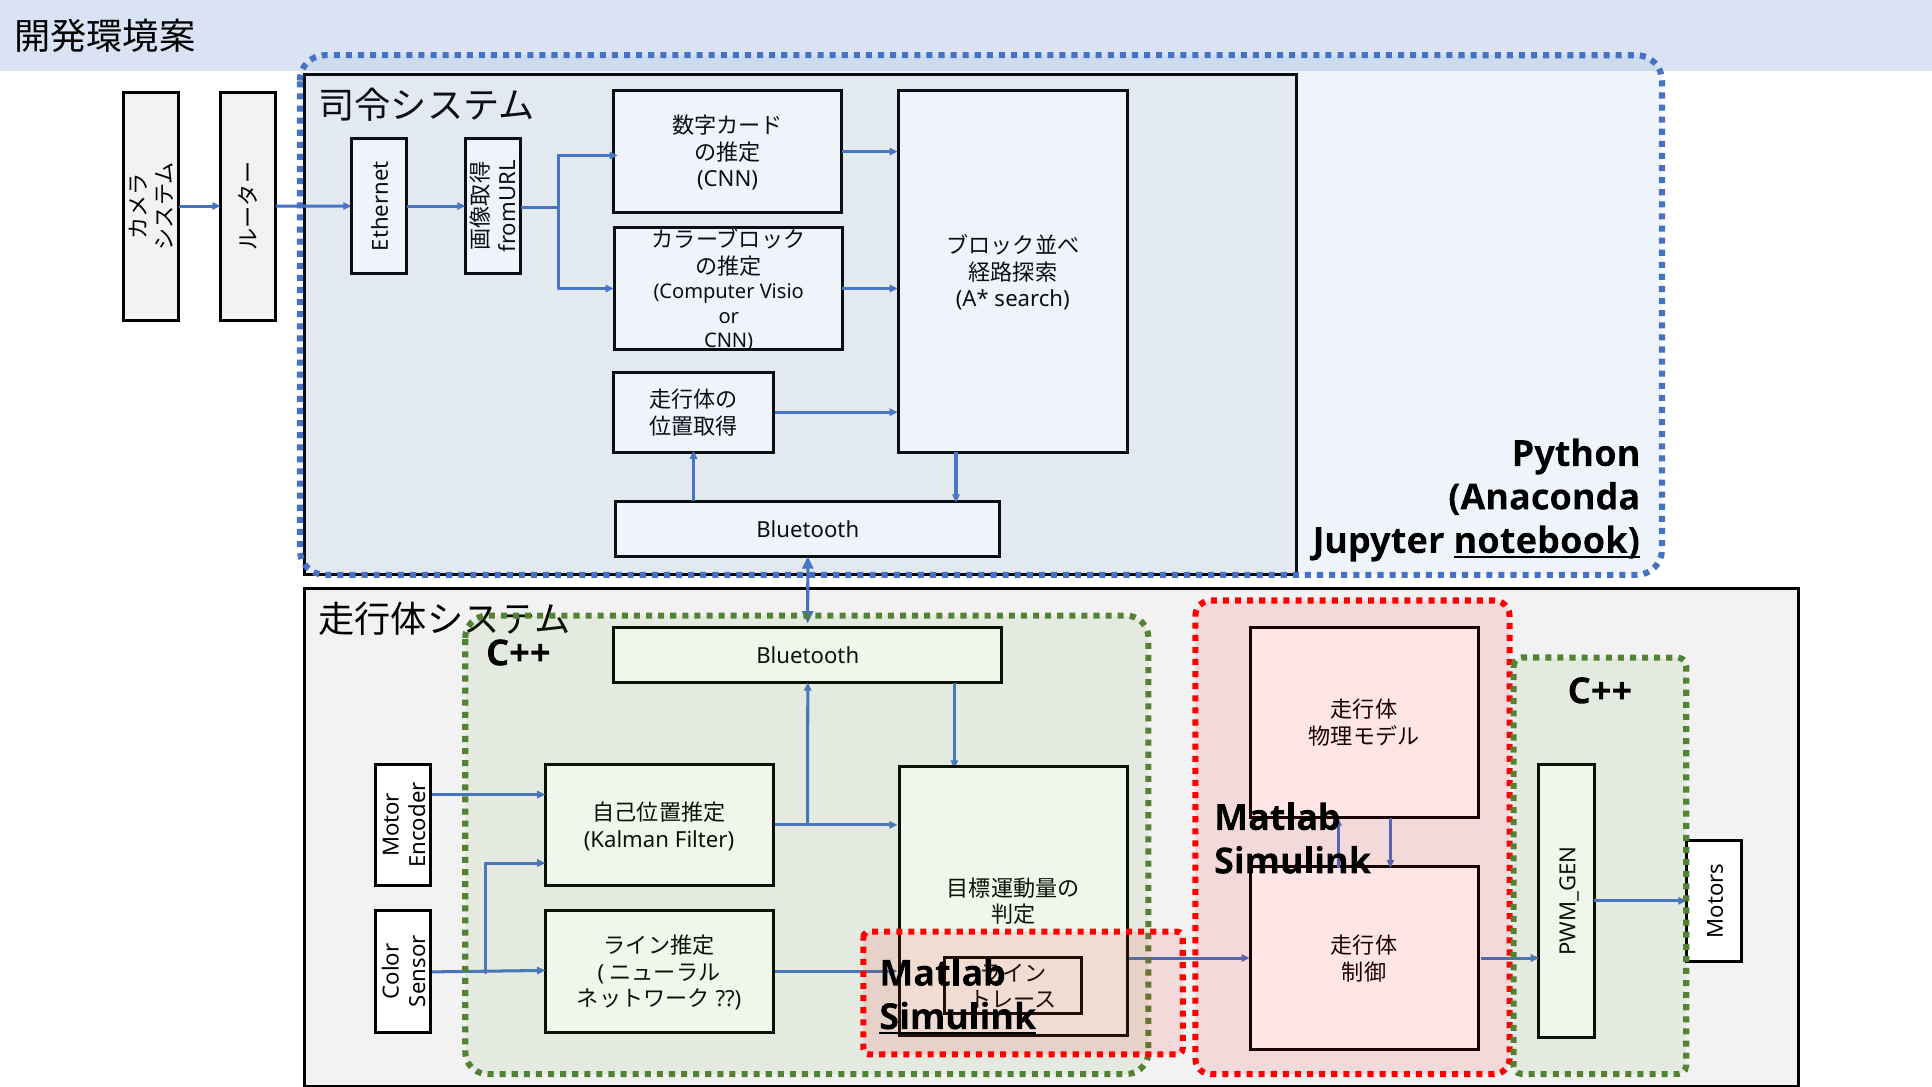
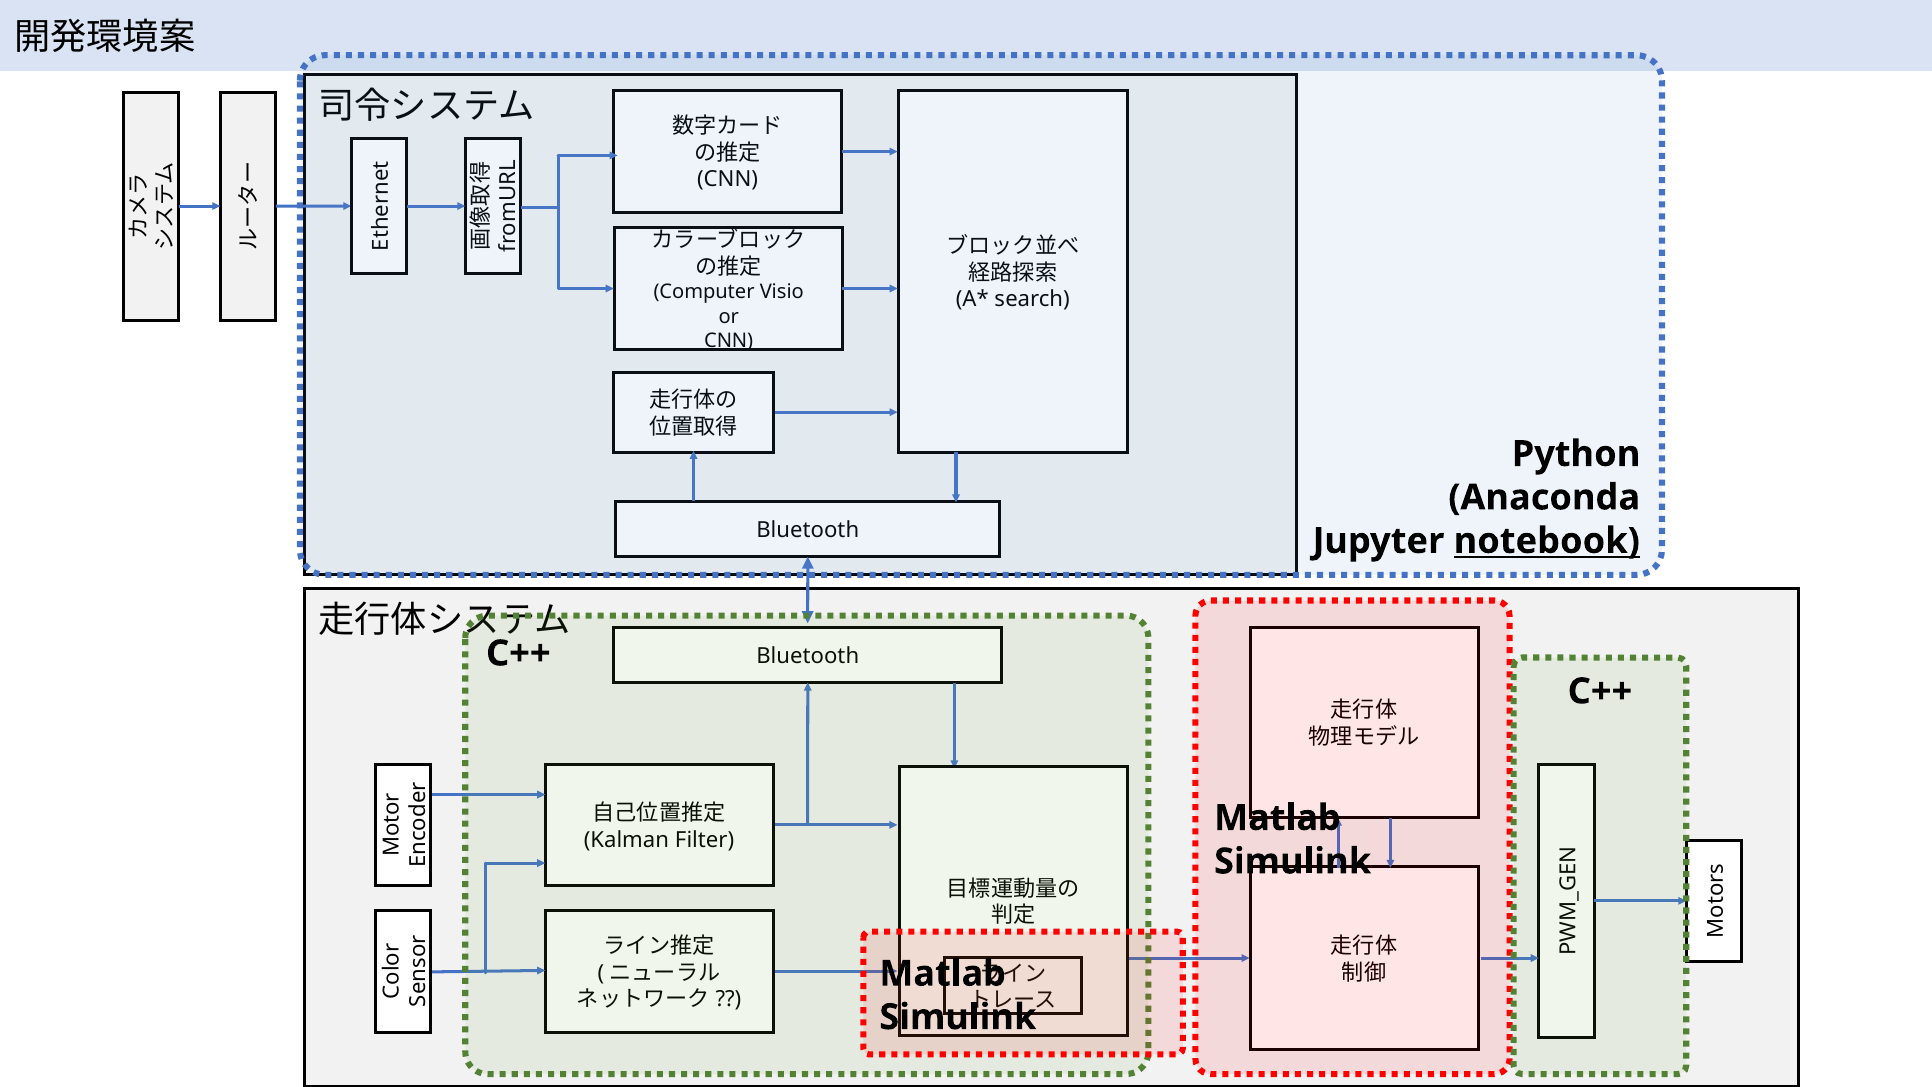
Simulink at (958, 1017) underline: present -> none
